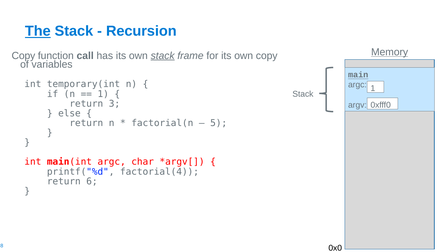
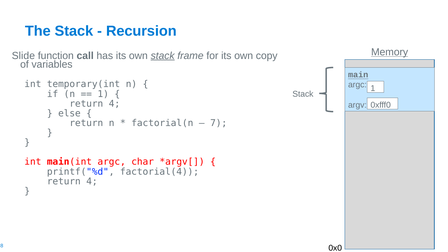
The underline: present -> none
Copy at (23, 56): Copy -> Slide
3 at (114, 104): 3 -> 4
5: 5 -> 7
6 at (92, 181): 6 -> 4
